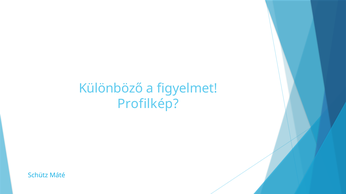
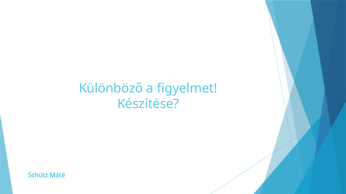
Profilkép: Profilkép -> Készítése
